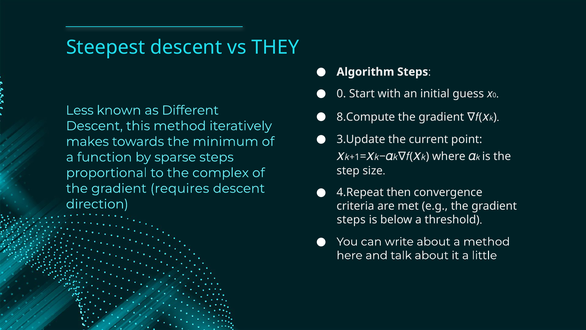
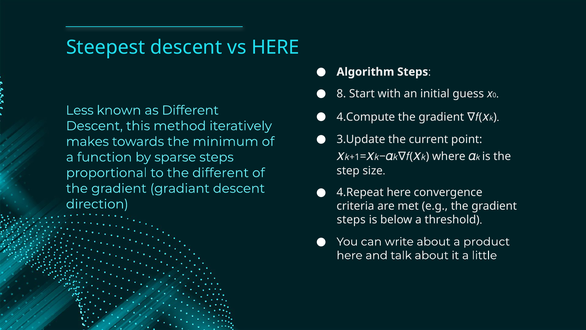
vs THEY: THEY -> HERE
0 at (341, 94): 0 -> 8
8.Compute: 8.Compute -> 4.Compute
the complex: complex -> different
requires: requires -> gradiant
4.Repeat then: then -> here
a method: method -> product
